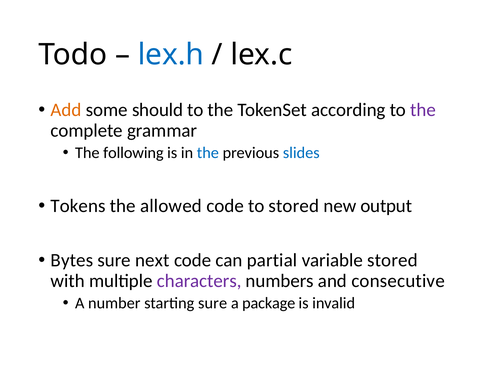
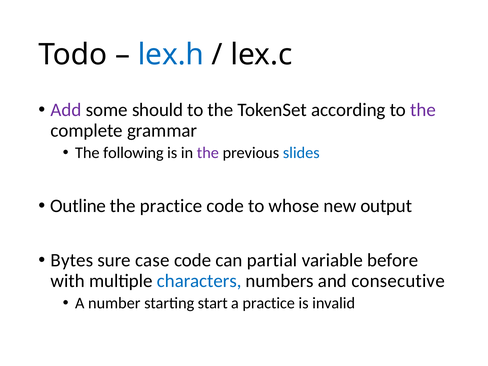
Add colour: orange -> purple
the at (208, 153) colour: blue -> purple
Tokens: Tokens -> Outline
the allowed: allowed -> practice
to stored: stored -> whose
next: next -> case
variable stored: stored -> before
characters colour: purple -> blue
starting sure: sure -> start
a package: package -> practice
